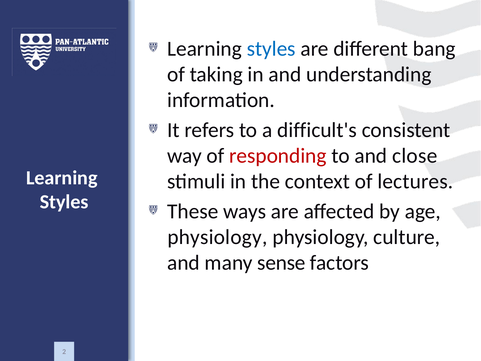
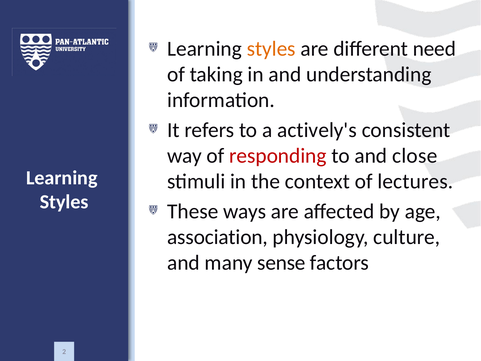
styles at (271, 49) colour: blue -> orange
bang: bang -> need
difficult's: difficult's -> actively's
physiology at (217, 237): physiology -> association
